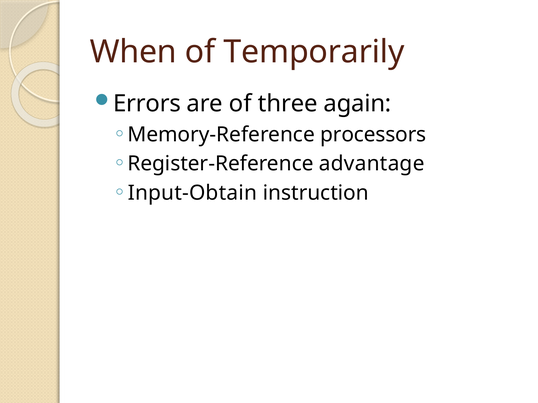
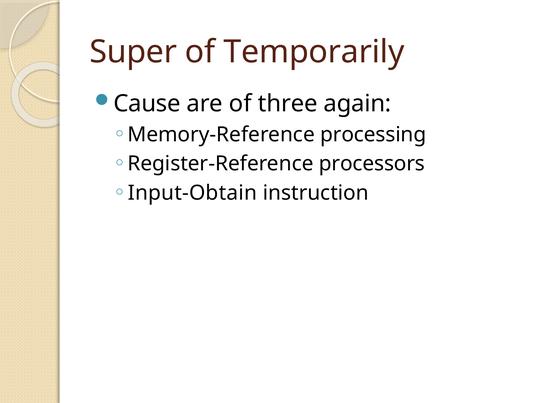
When: When -> Super
Errors: Errors -> Cause
processors: processors -> processing
advantage: advantage -> processors
